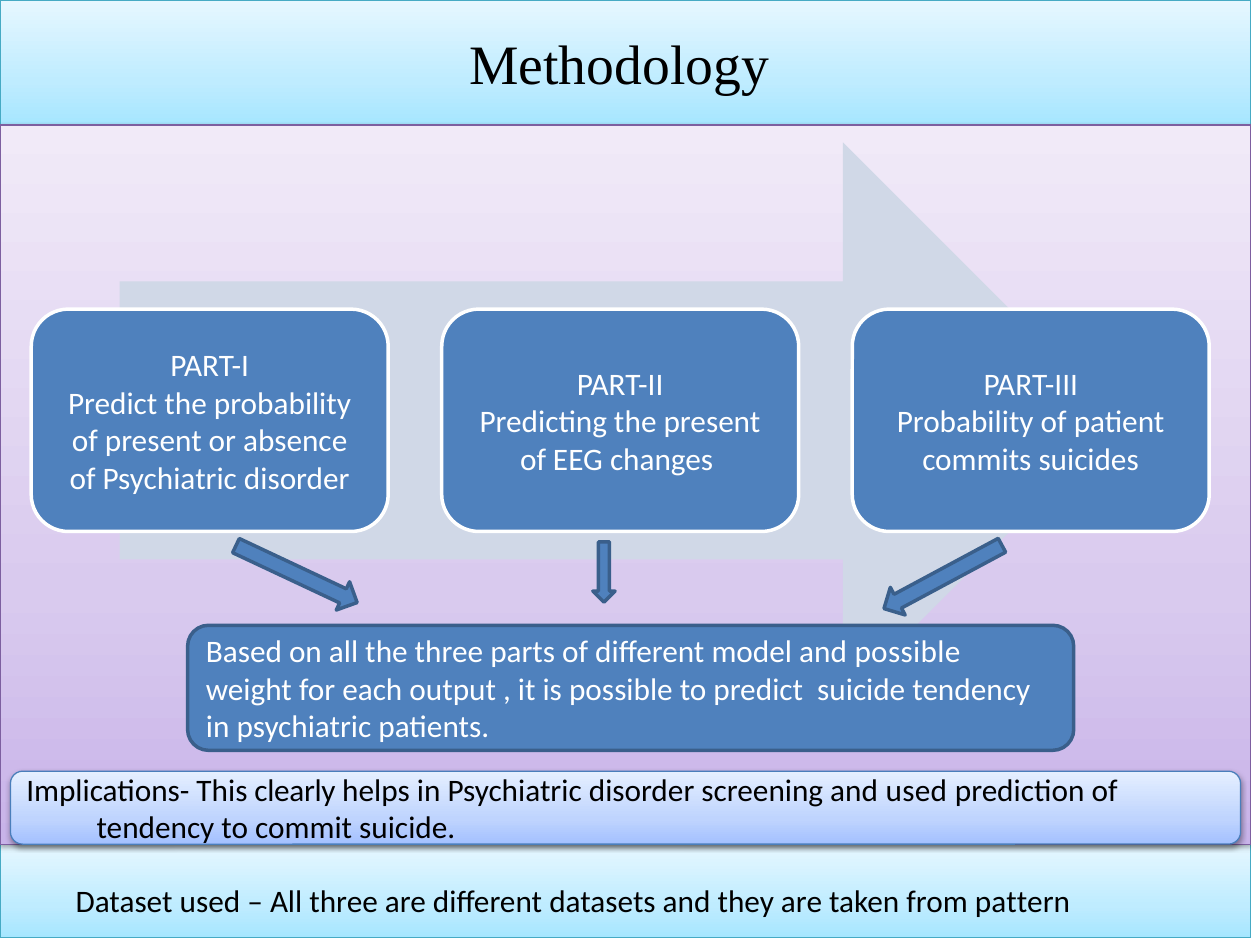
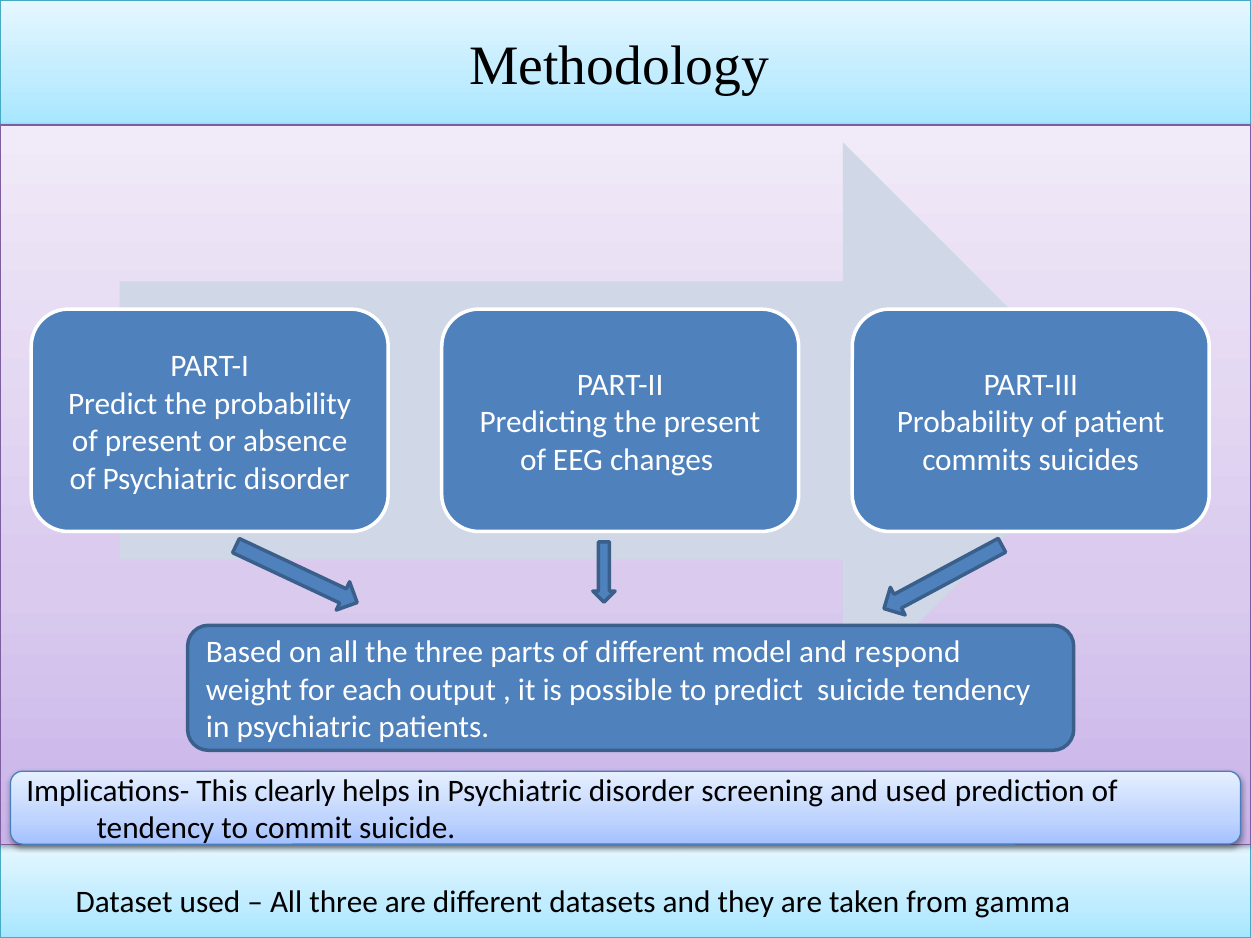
and possible: possible -> respond
pattern: pattern -> gamma
